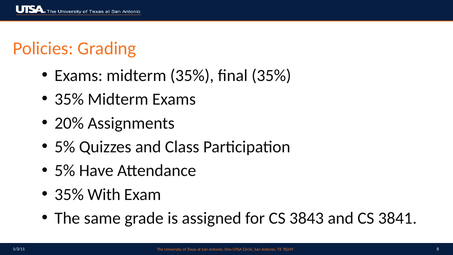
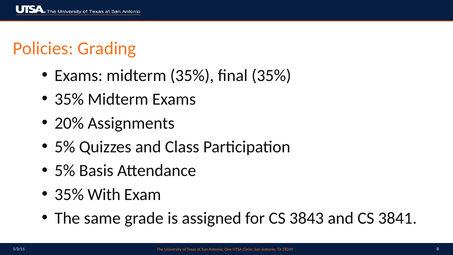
Have: Have -> Basis
